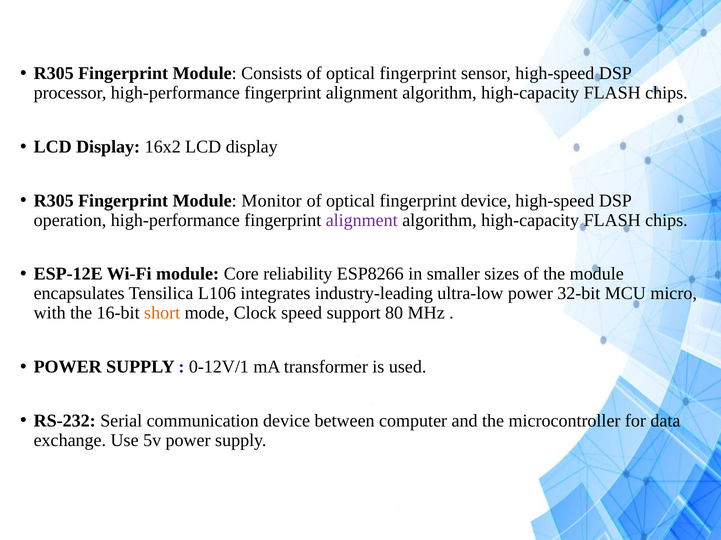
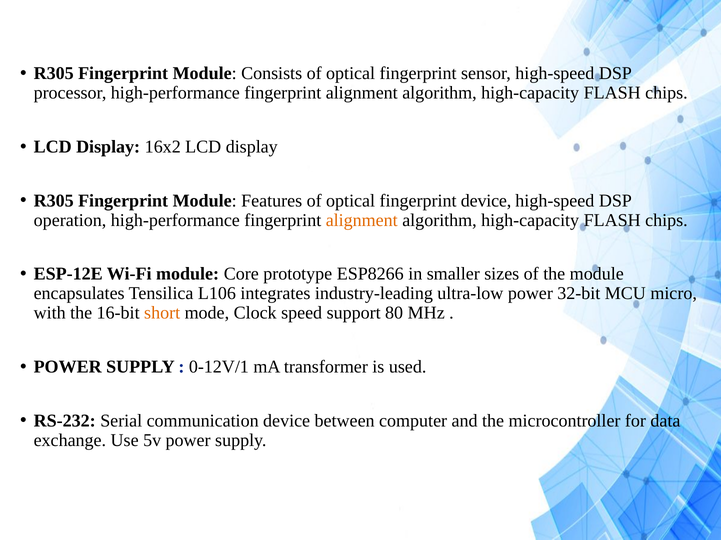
Monitor: Monitor -> Features
alignment at (362, 220) colour: purple -> orange
reliability: reliability -> prototype
